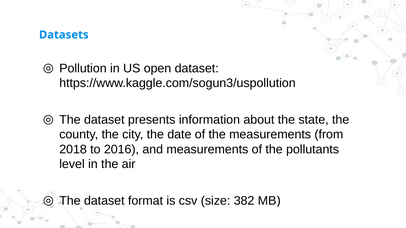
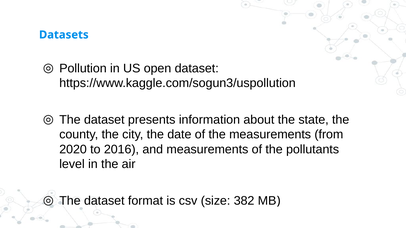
2018: 2018 -> 2020
